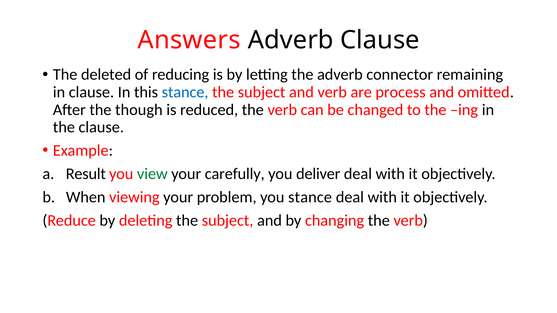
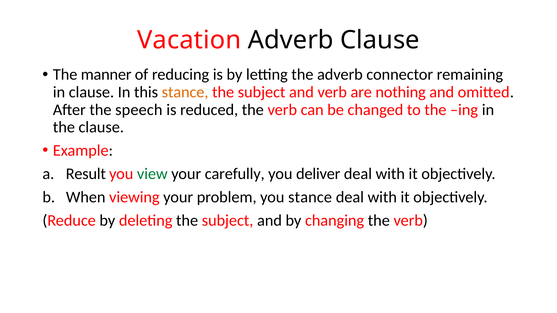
Answers: Answers -> Vacation
deleted: deleted -> manner
stance at (185, 92) colour: blue -> orange
process: process -> nothing
though: though -> speech
